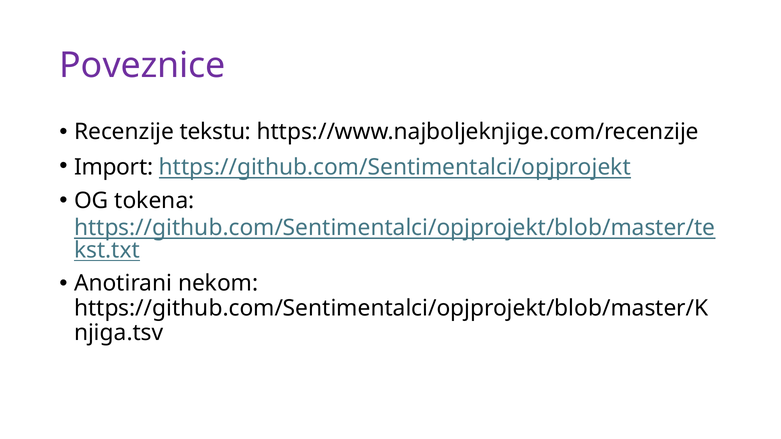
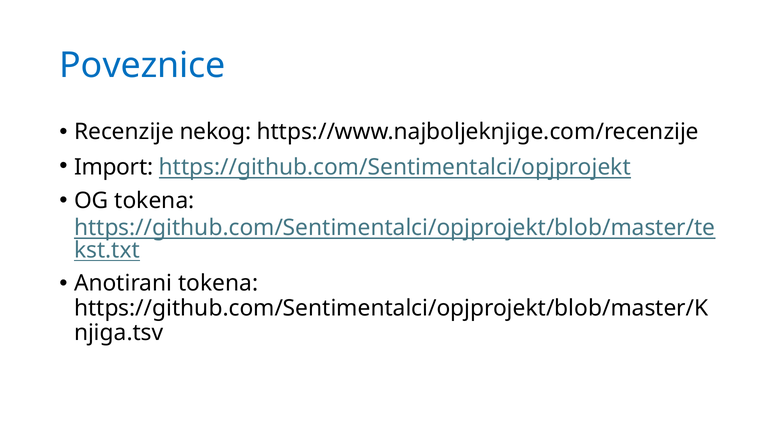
Poveznice colour: purple -> blue
tekstu: tekstu -> nekog
Anotirani nekom: nekom -> tokena
